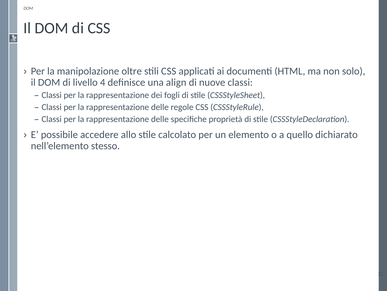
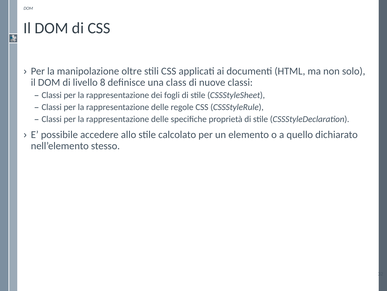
4: 4 -> 8
align: align -> class
